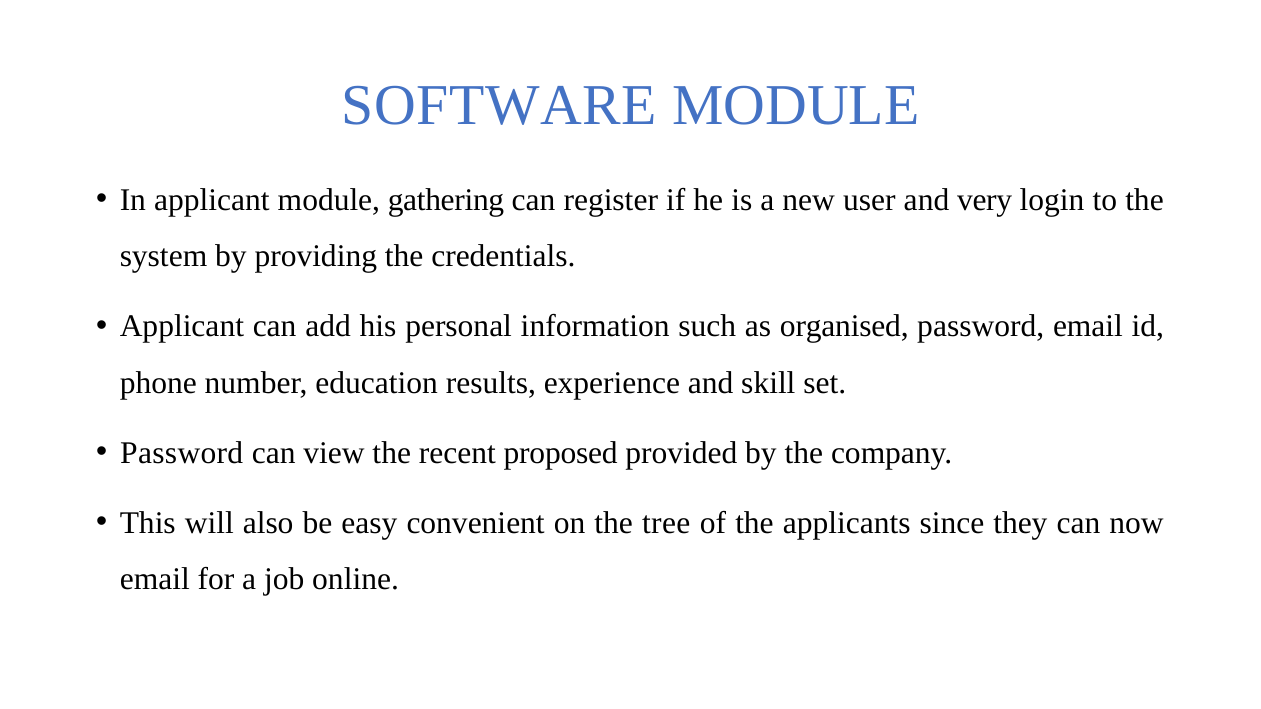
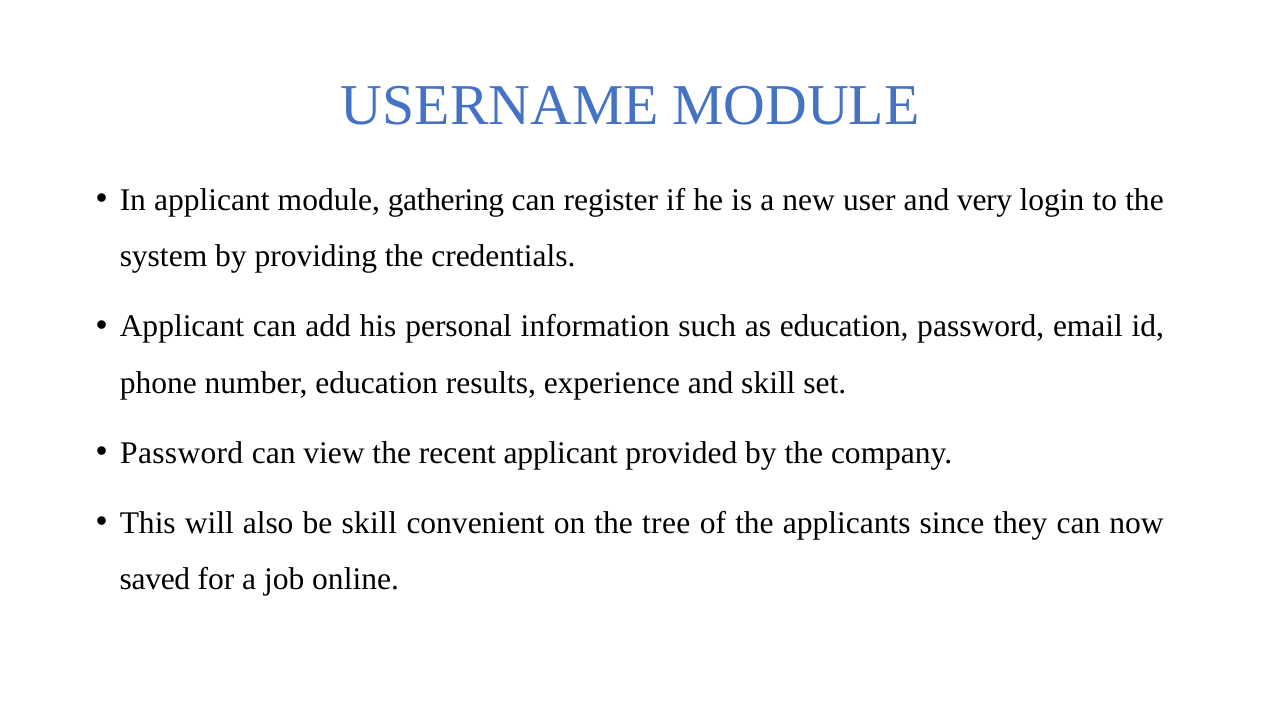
SOFTWARE: SOFTWARE -> USERNAME
as organised: organised -> education
recent proposed: proposed -> applicant
be easy: easy -> skill
email at (155, 580): email -> saved
